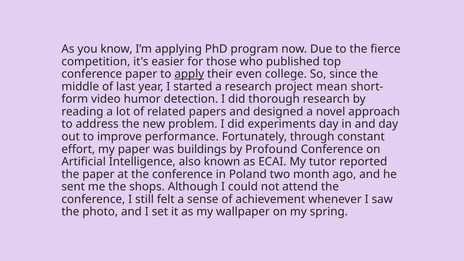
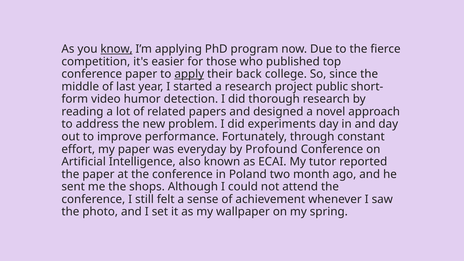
know underline: none -> present
even: even -> back
mean: mean -> public
buildings: buildings -> everyday
